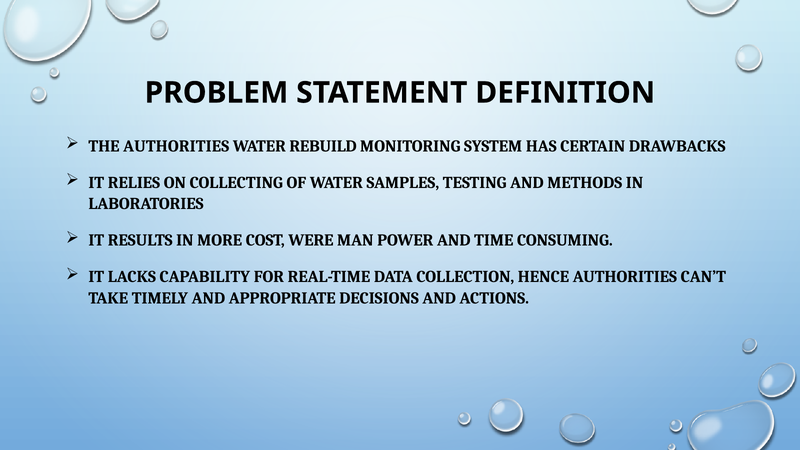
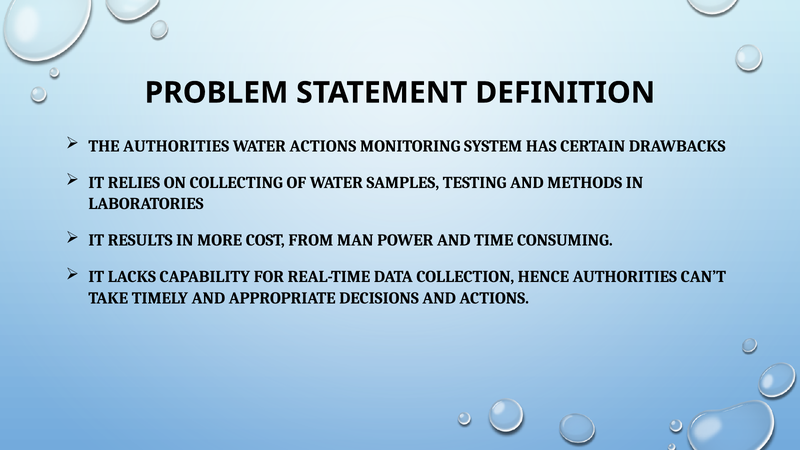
WATER REBUILD: REBUILD -> ACTIONS
WERE: WERE -> FROM
